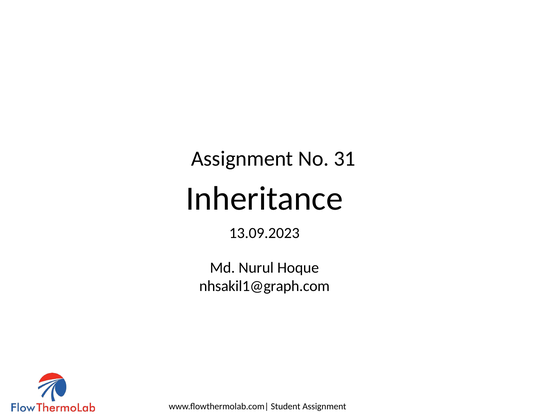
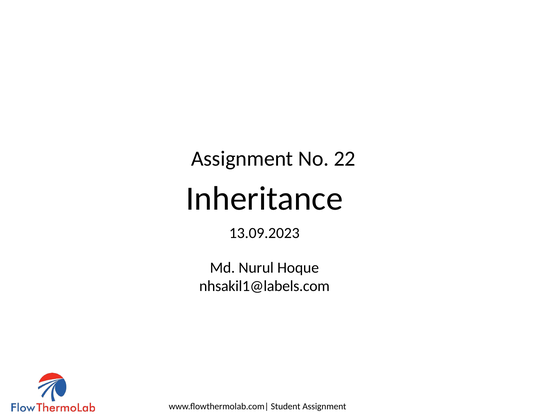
31: 31 -> 22
nhsakil1@graph.com: nhsakil1@graph.com -> nhsakil1@labels.com
